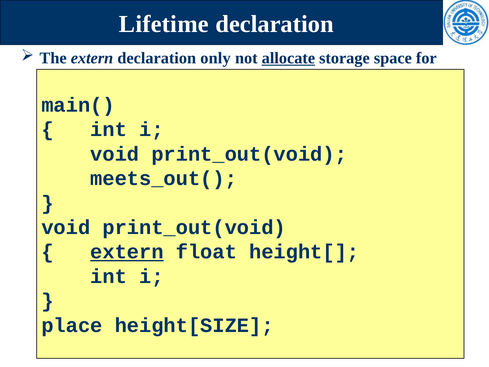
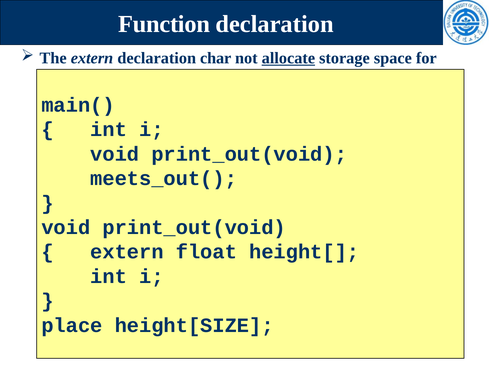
Lifetime: Lifetime -> Function
only: only -> char
extern at (127, 252) underline: present -> none
